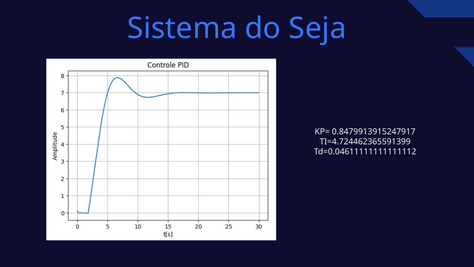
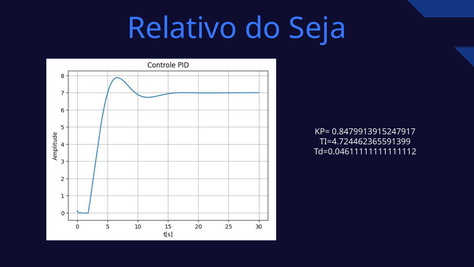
Sistema: Sistema -> Relativo
